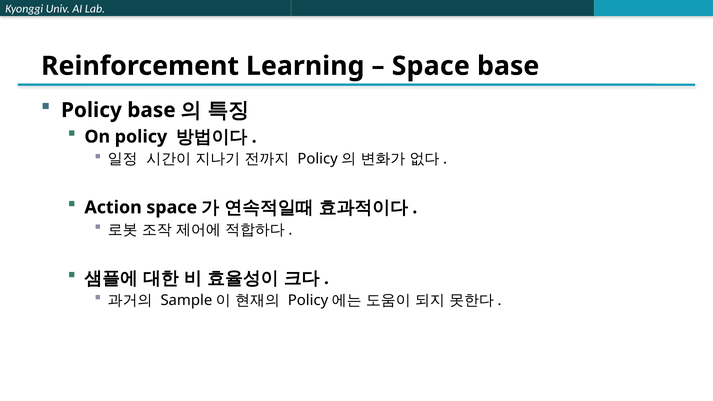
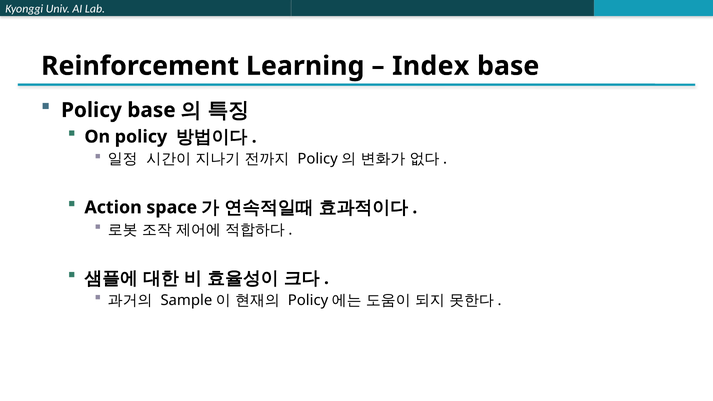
Space at (431, 66): Space -> Index
